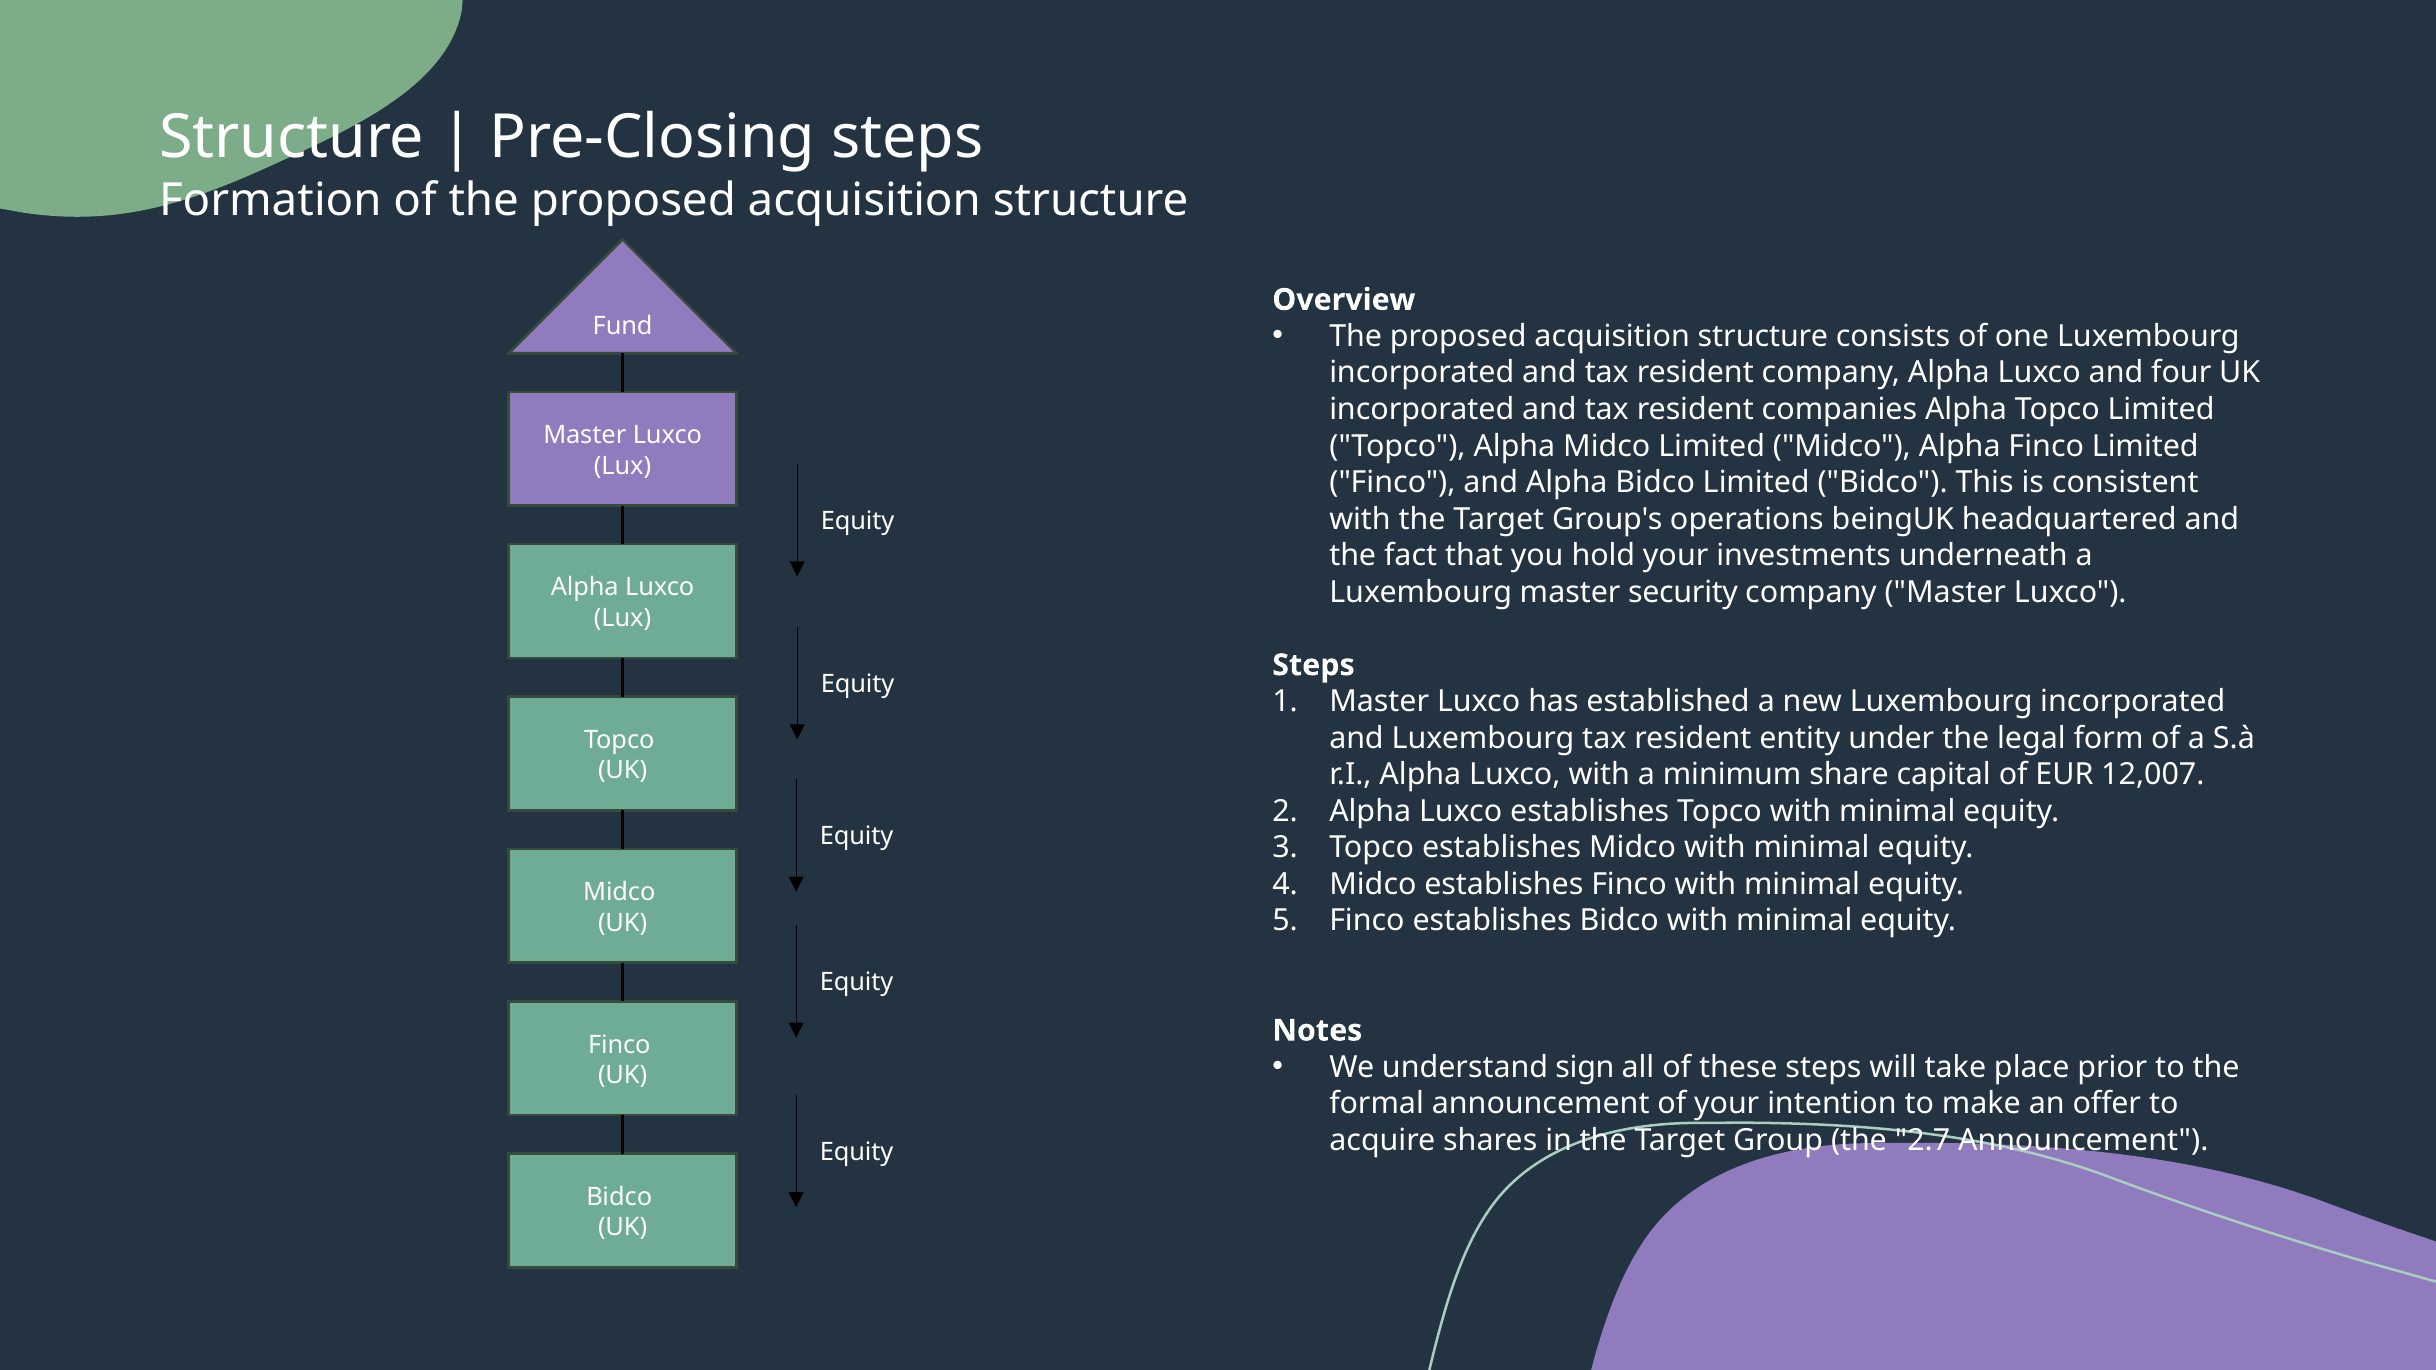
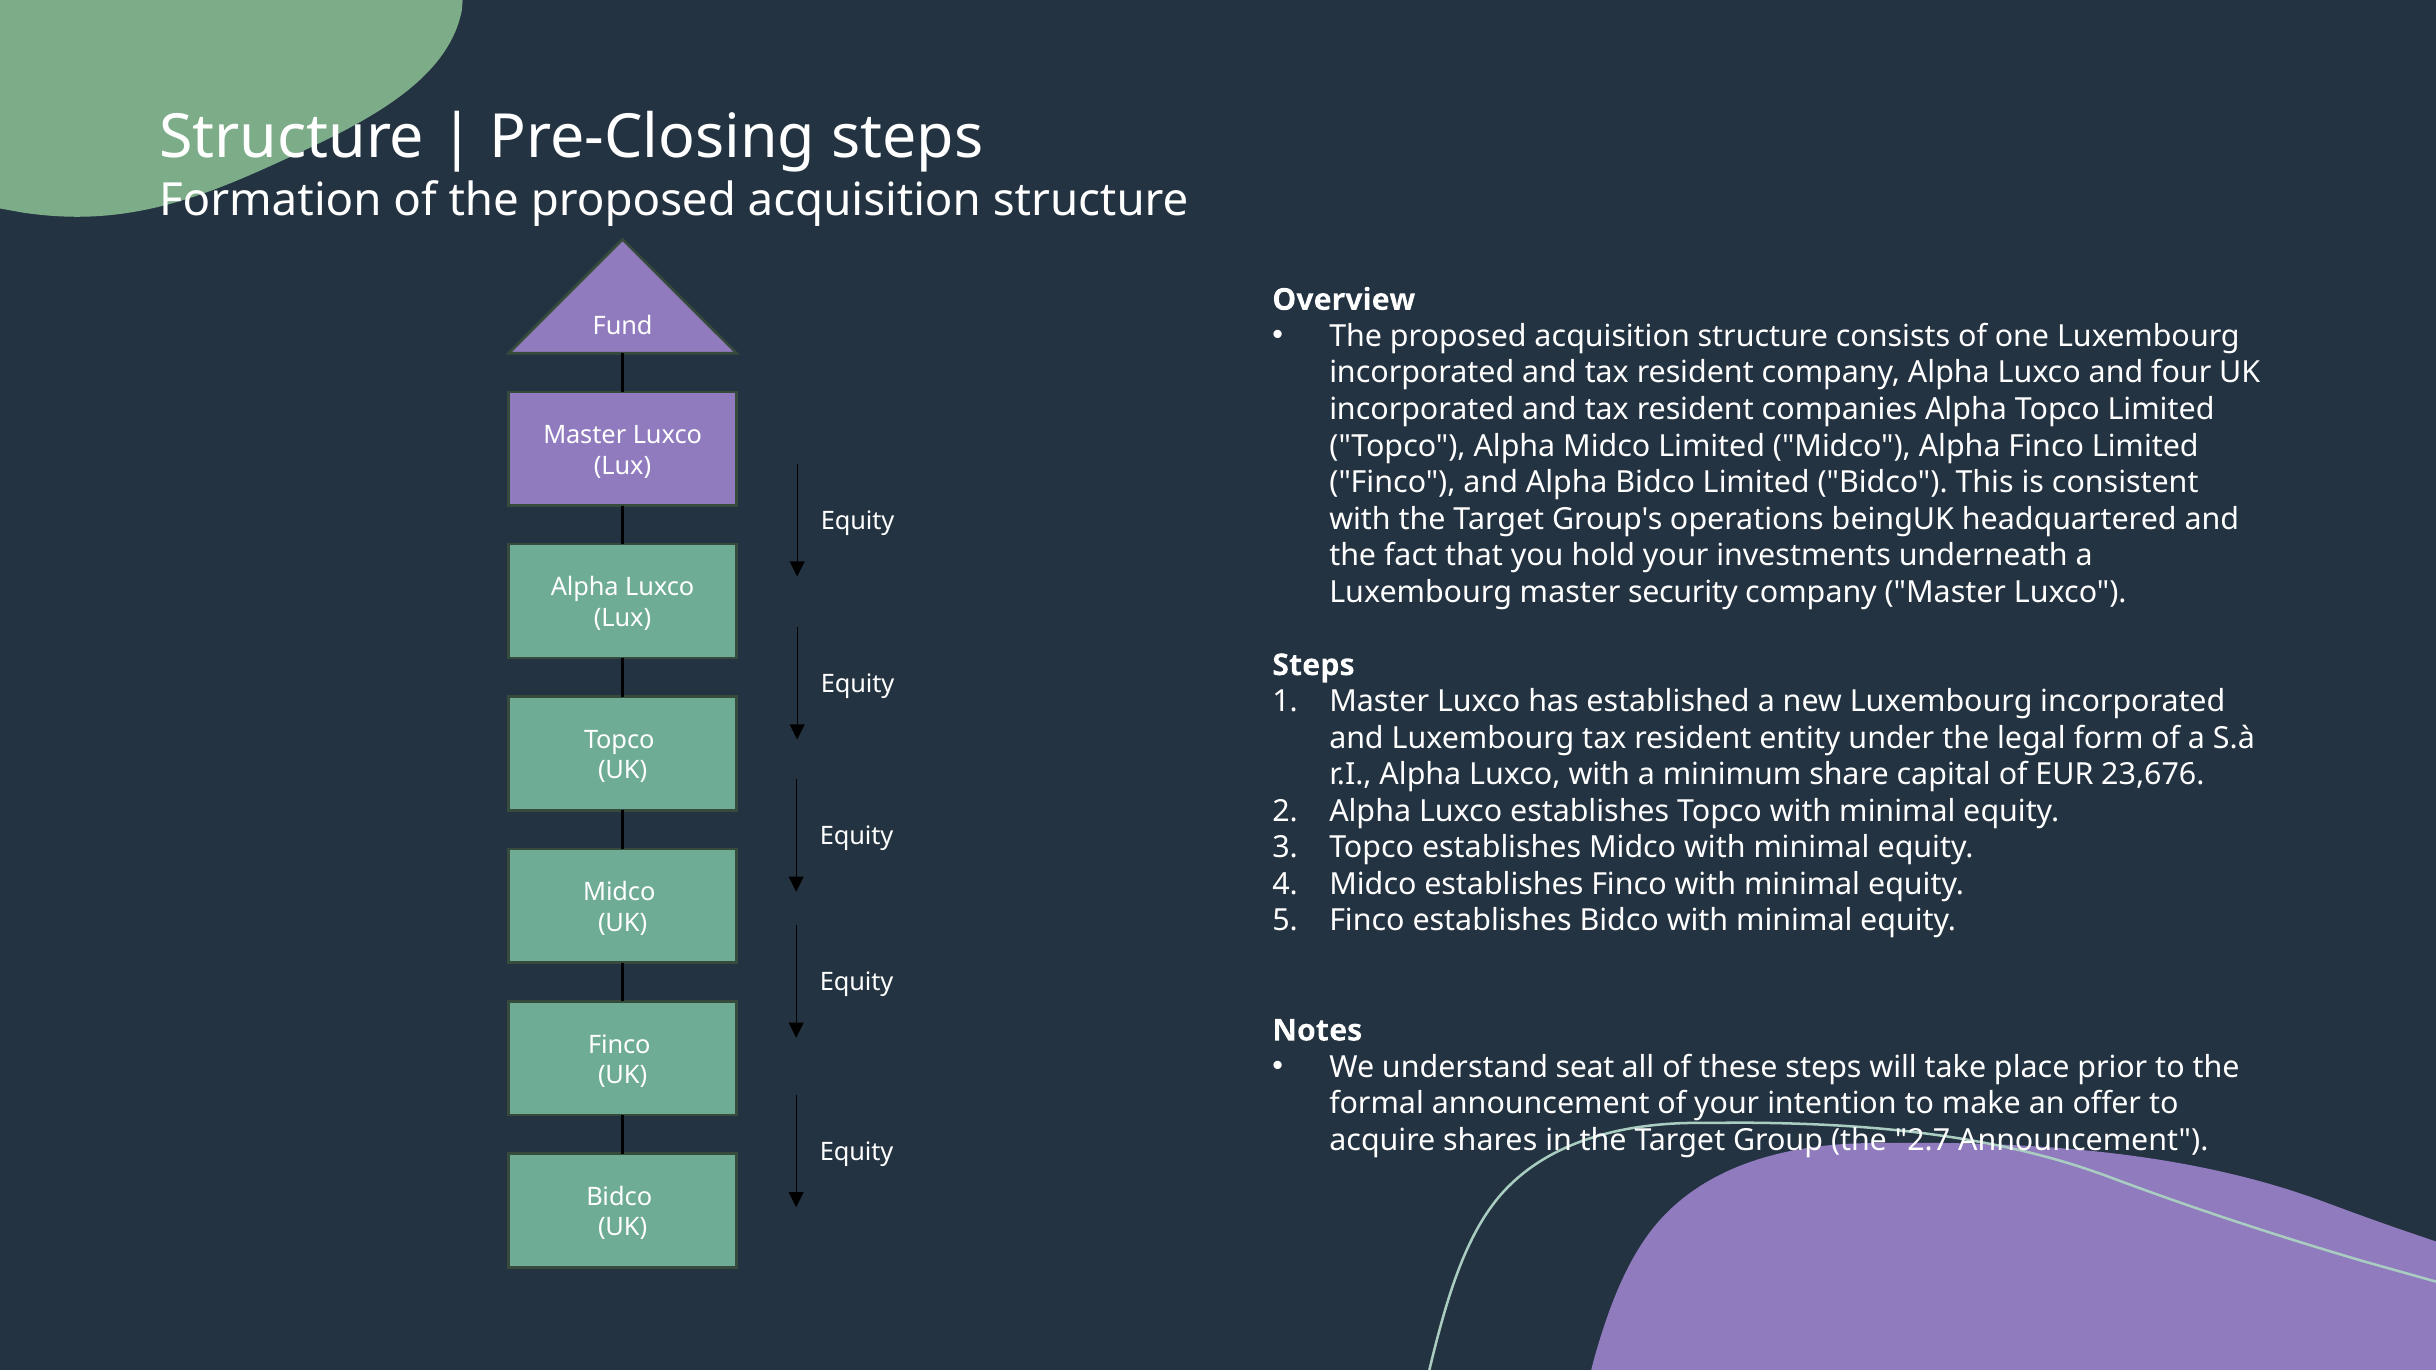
12,007: 12,007 -> 23,676
sign: sign -> seat
